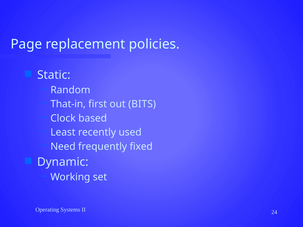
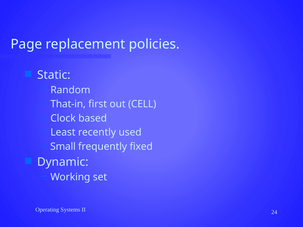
BITS: BITS -> CELL
Need: Need -> Small
